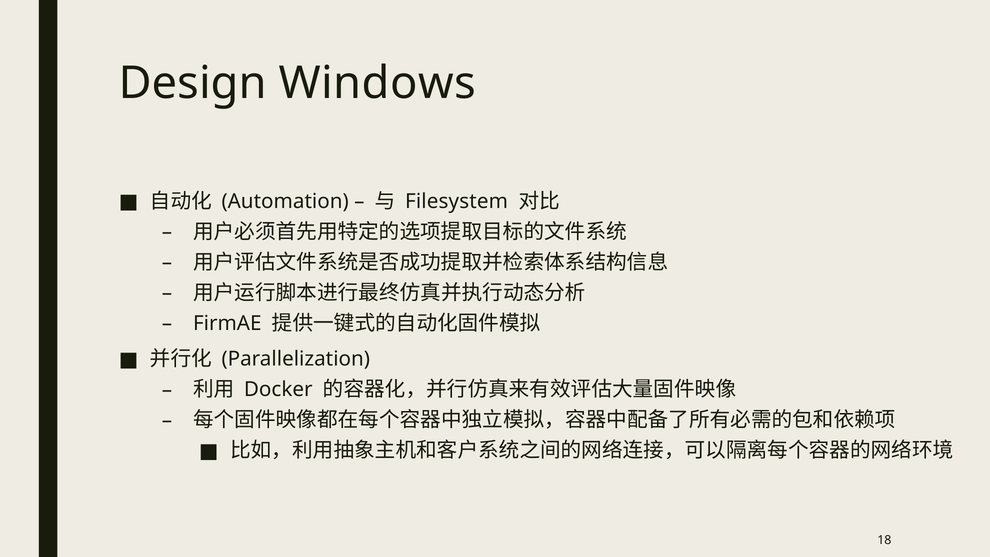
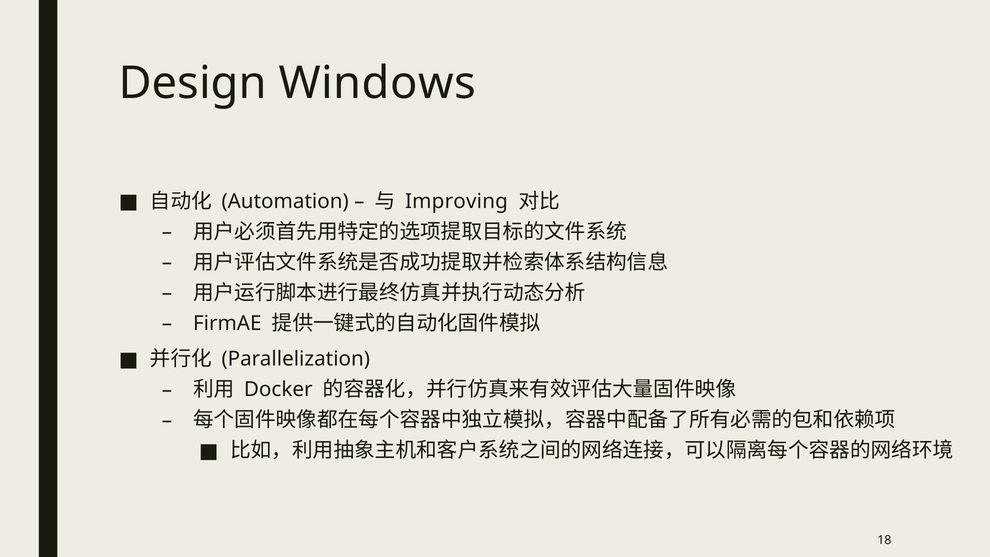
Filesystem: Filesystem -> Improving
